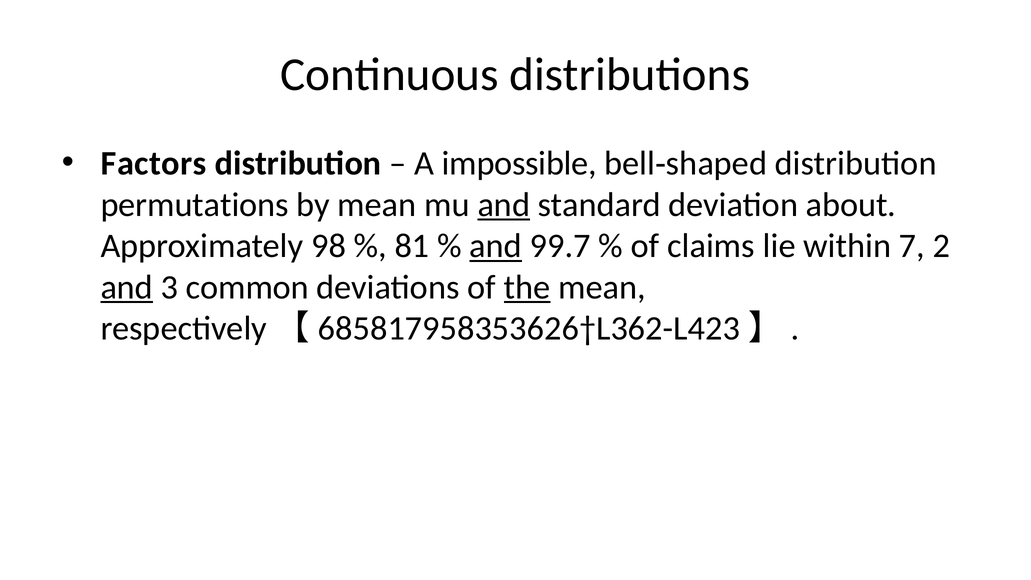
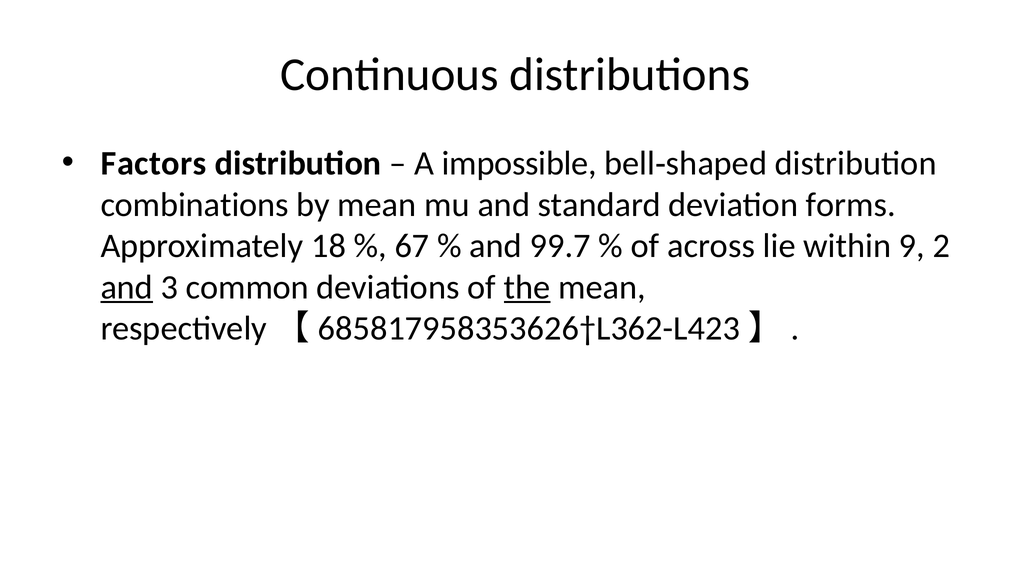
permutations: permutations -> combinations
and at (504, 205) underline: present -> none
about: about -> forms
98: 98 -> 18
81: 81 -> 67
and at (496, 246) underline: present -> none
claims: claims -> across
7: 7 -> 9
